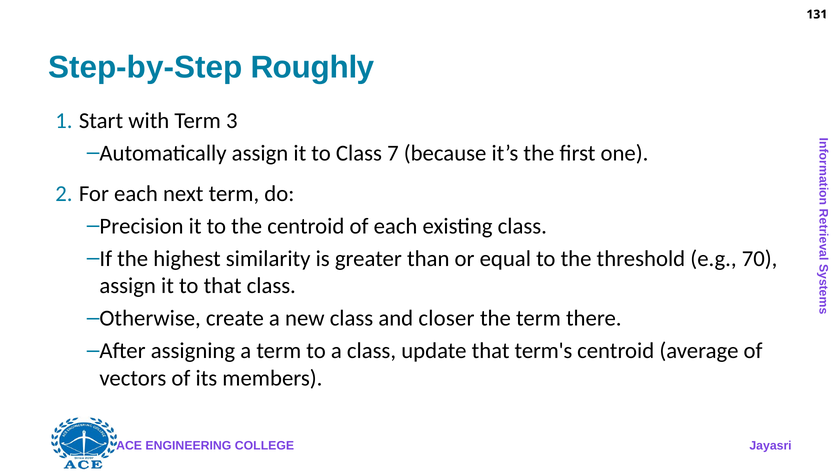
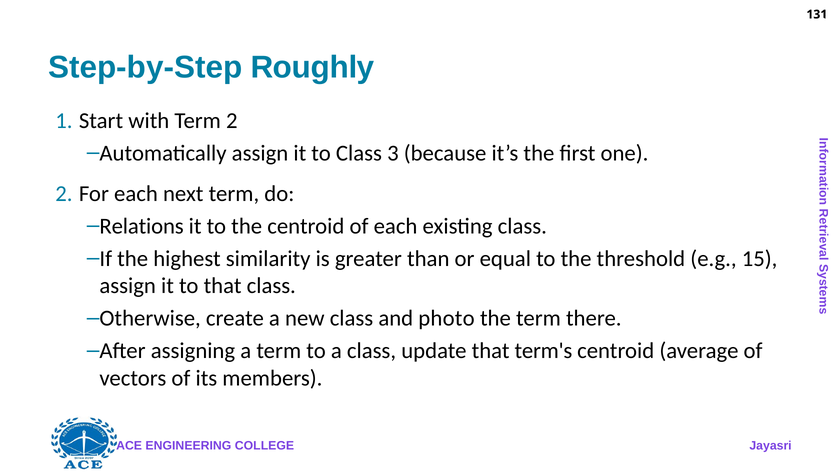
Term 3: 3 -> 2
7: 7 -> 3
Precision: Precision -> Relations
70: 70 -> 15
closer: closer -> photo
